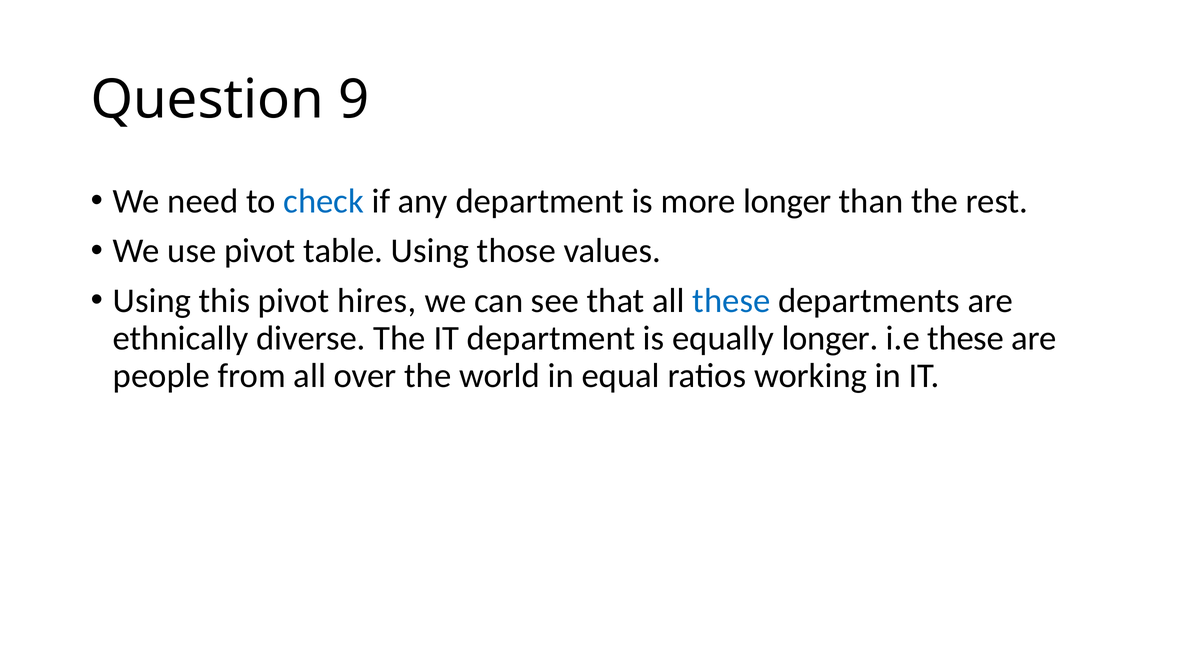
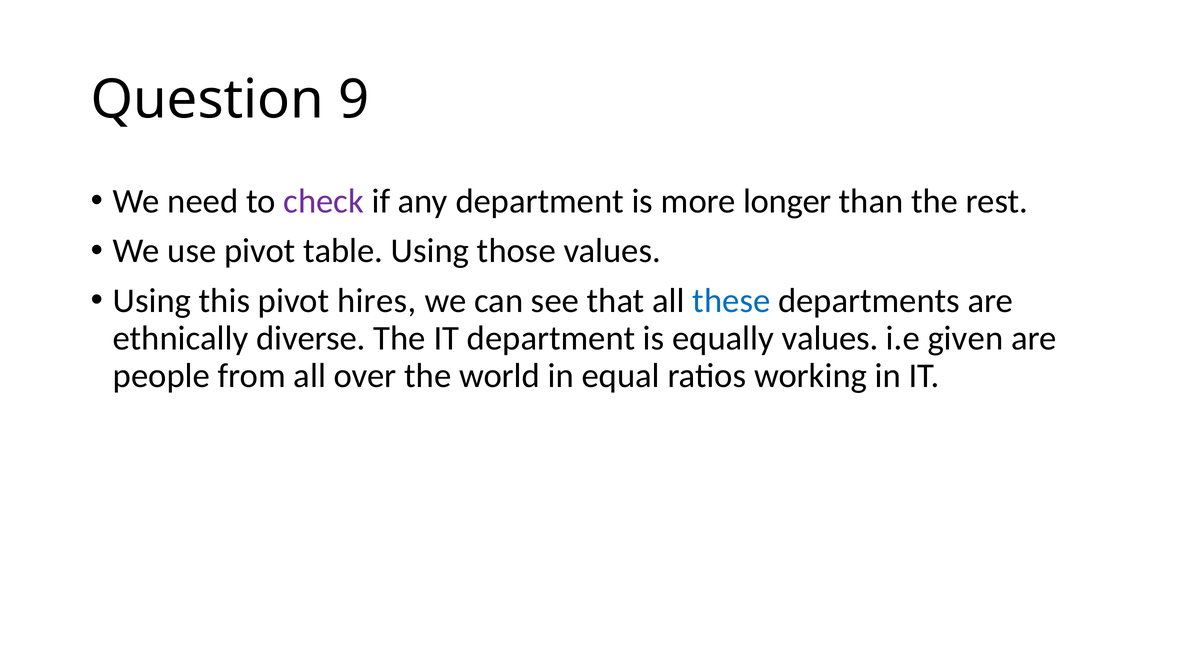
check colour: blue -> purple
equally longer: longer -> values
i.e these: these -> given
